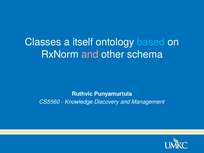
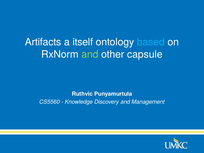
Classes: Classes -> Artifacts
and at (90, 54) colour: pink -> light green
schema: schema -> capsule
